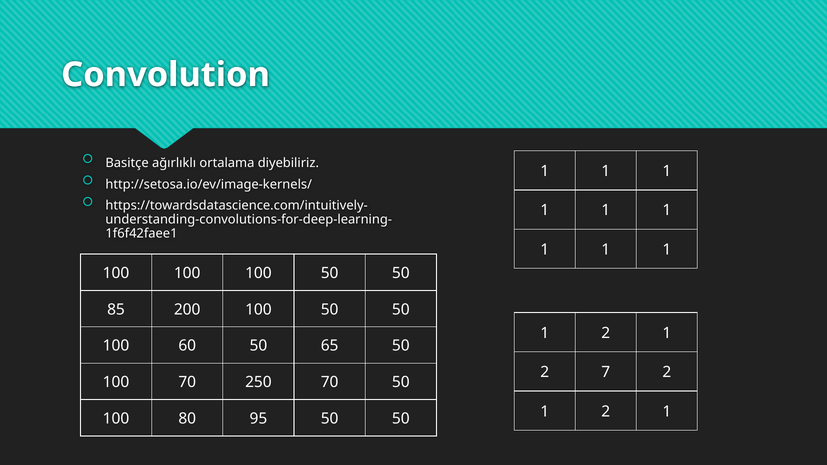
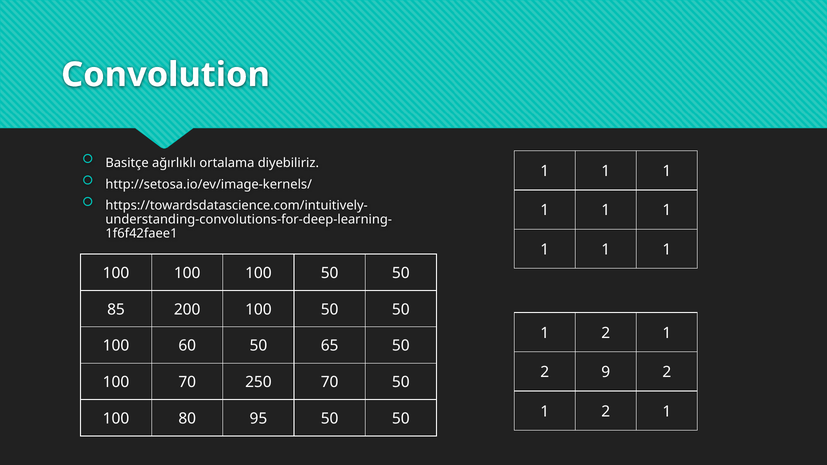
7: 7 -> 9
